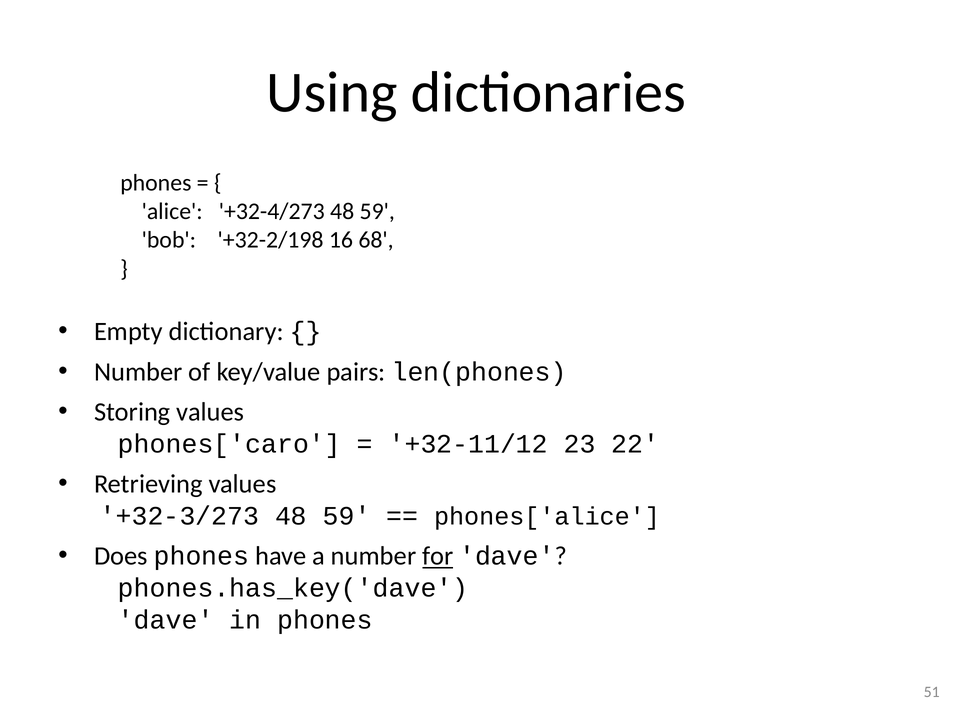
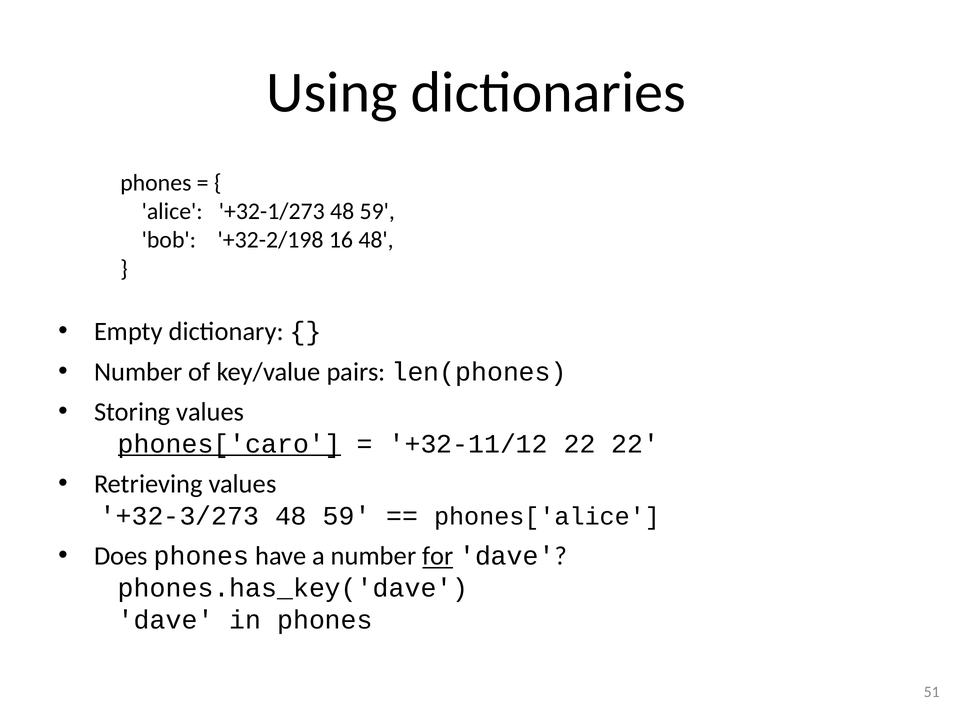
+32-4/273: +32-4/273 -> +32-1/273
16 68: 68 -> 48
phones['caro underline: none -> present
+32-11/12 23: 23 -> 22
